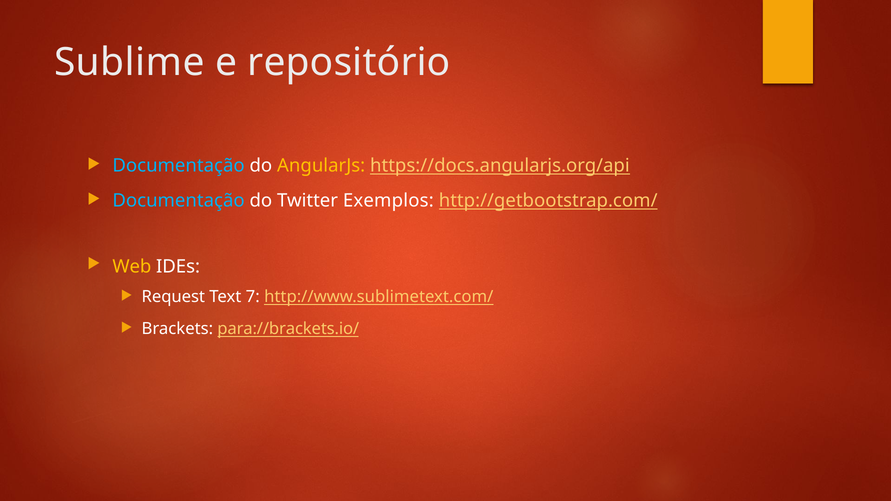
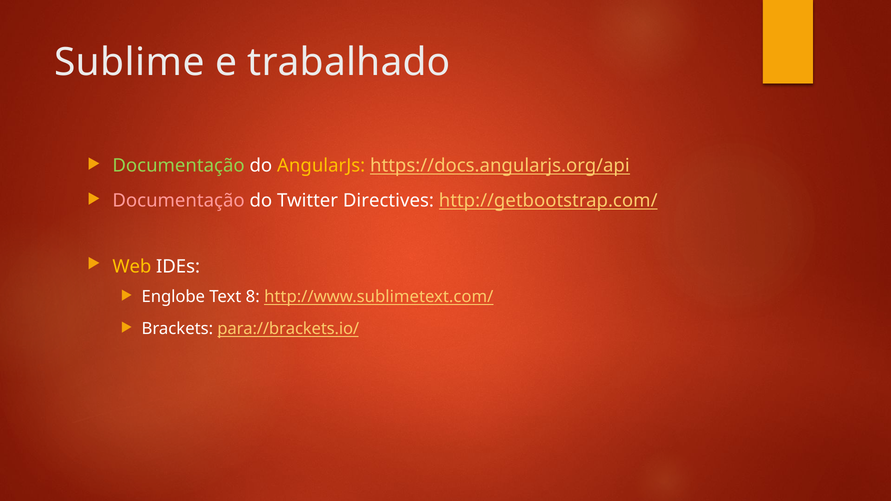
repositório: repositório -> trabalhado
Documentação at (179, 166) colour: light blue -> light green
Documentação at (179, 200) colour: light blue -> pink
Exemplos: Exemplos -> Directives
Request: Request -> Englobe
7: 7 -> 8
